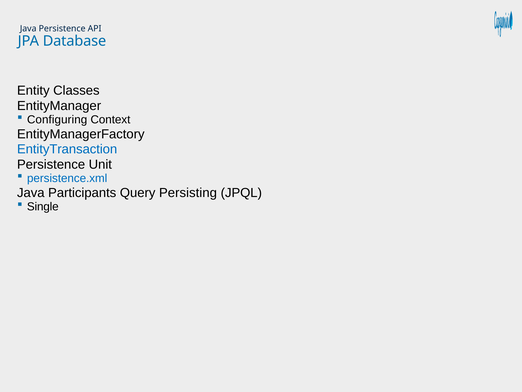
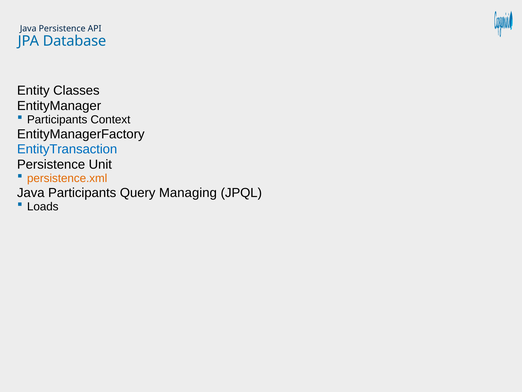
Configuring at (57, 119): Configuring -> Participants
persistence.xml colour: blue -> orange
Persisting: Persisting -> Managing
Single: Single -> Loads
